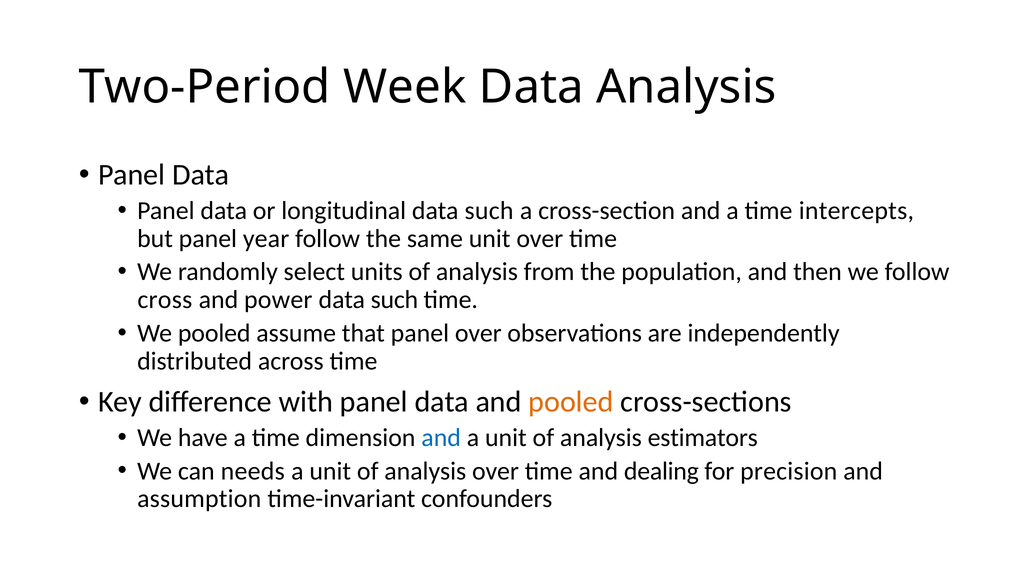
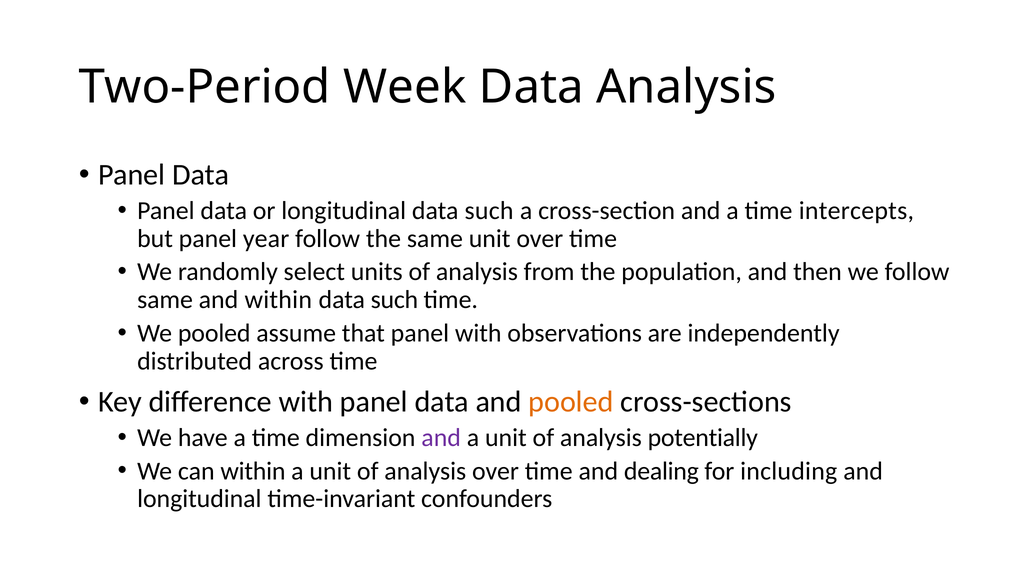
cross at (165, 300): cross -> same
and power: power -> within
panel over: over -> with
and at (441, 438) colour: blue -> purple
estimators: estimators -> potentially
can needs: needs -> within
precision: precision -> including
assumption at (199, 499): assumption -> longitudinal
